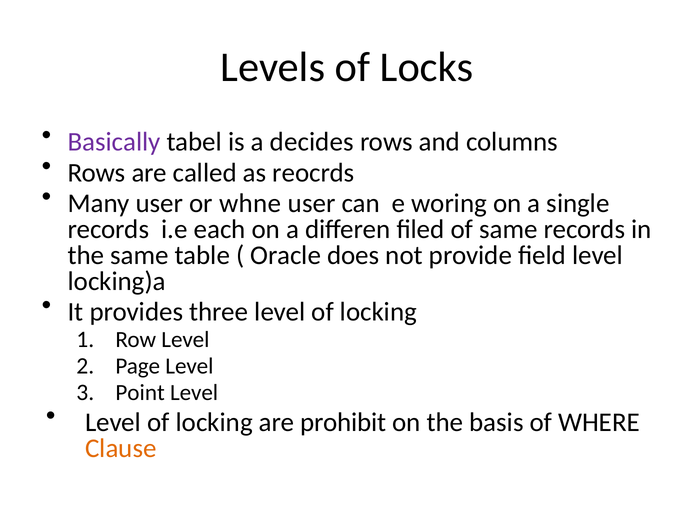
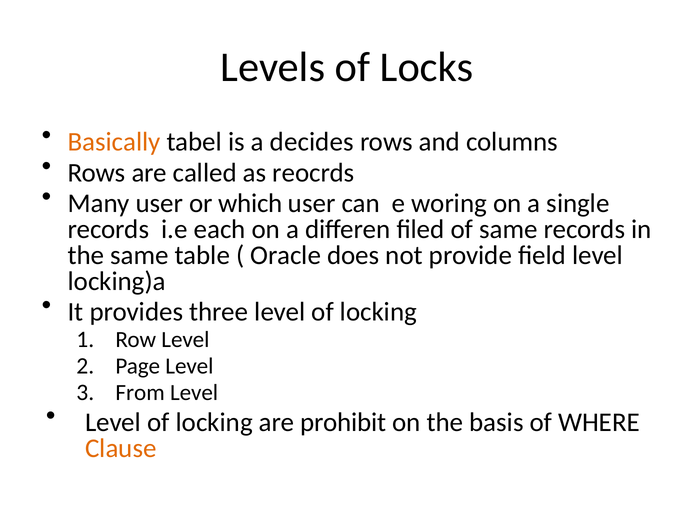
Basically colour: purple -> orange
whne: whne -> which
Point: Point -> From
